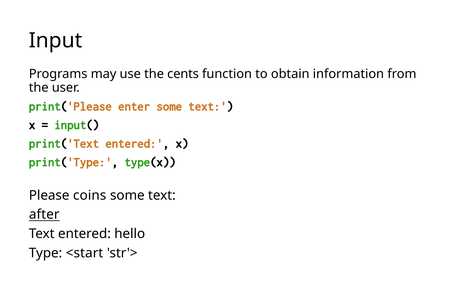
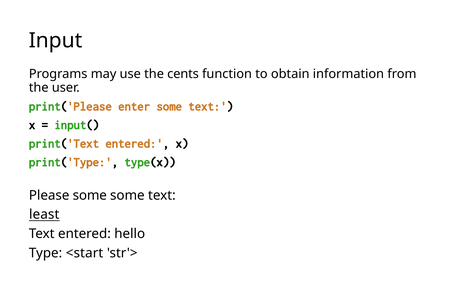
Please coins: coins -> some
after: after -> least
